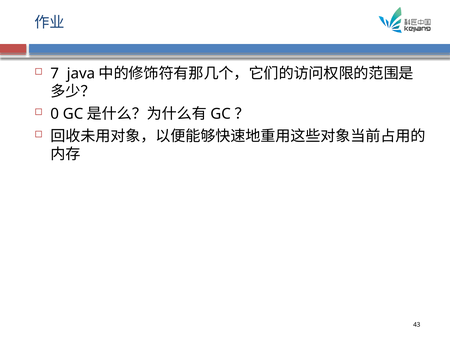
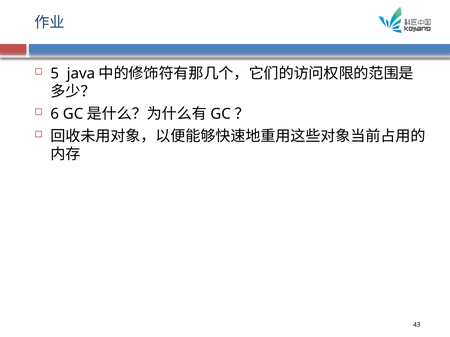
7: 7 -> 5
0: 0 -> 6
